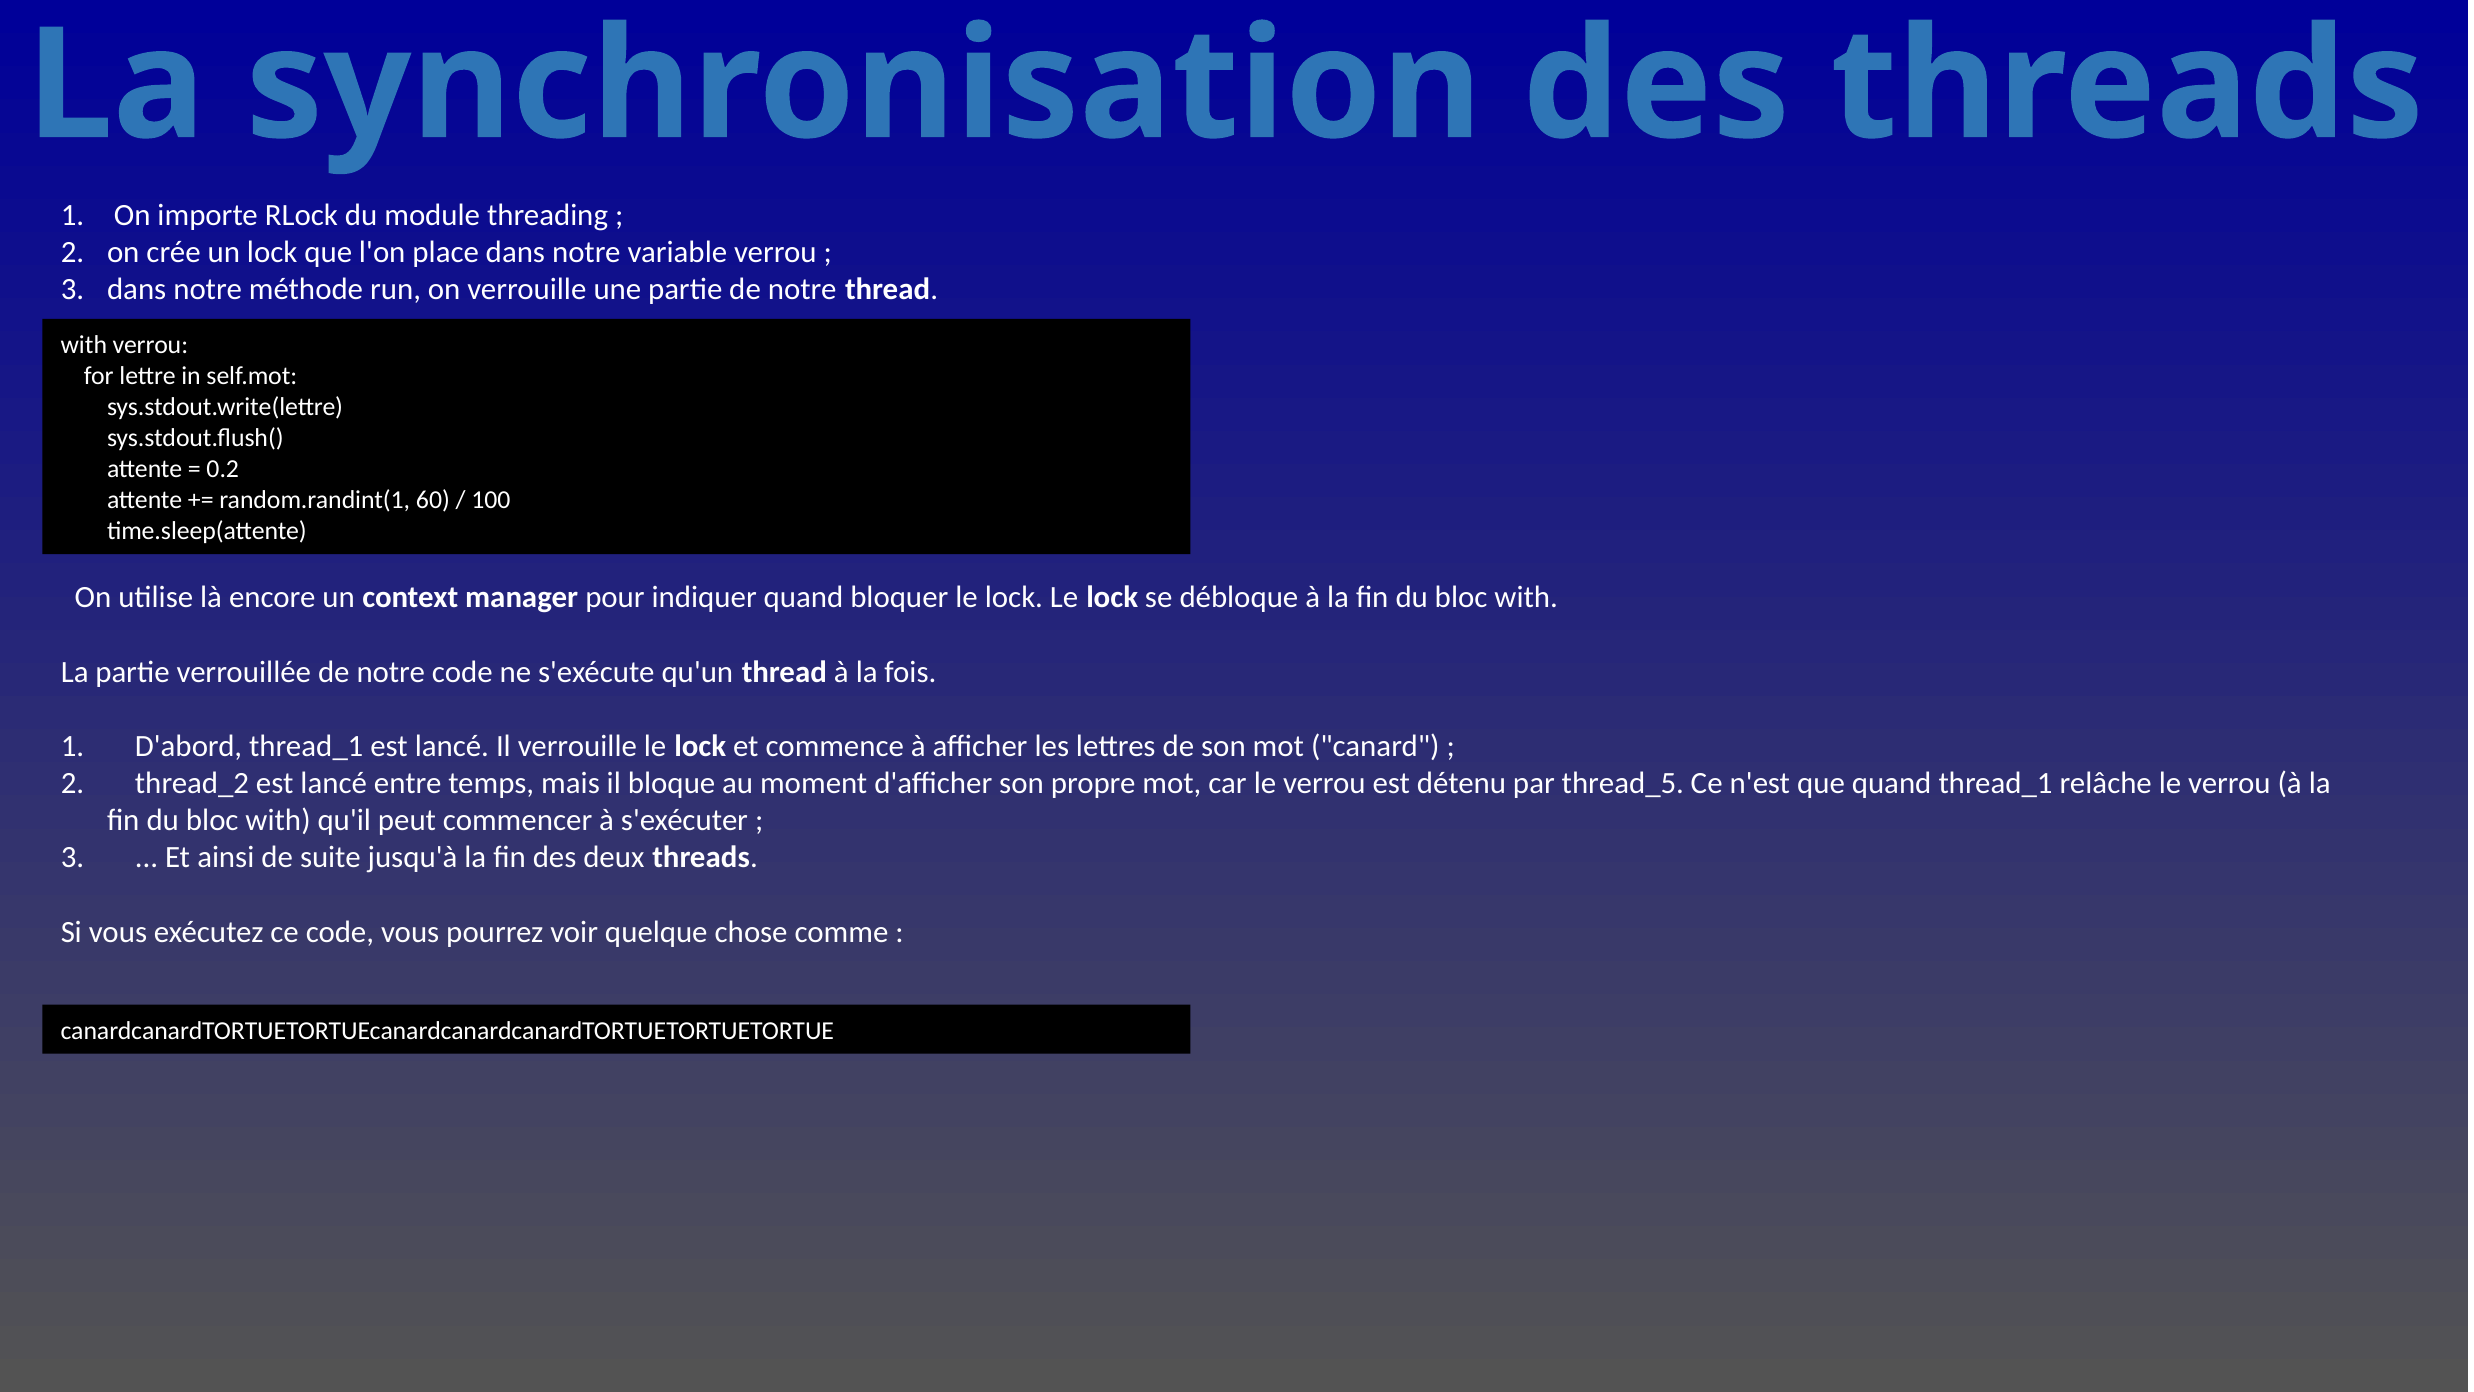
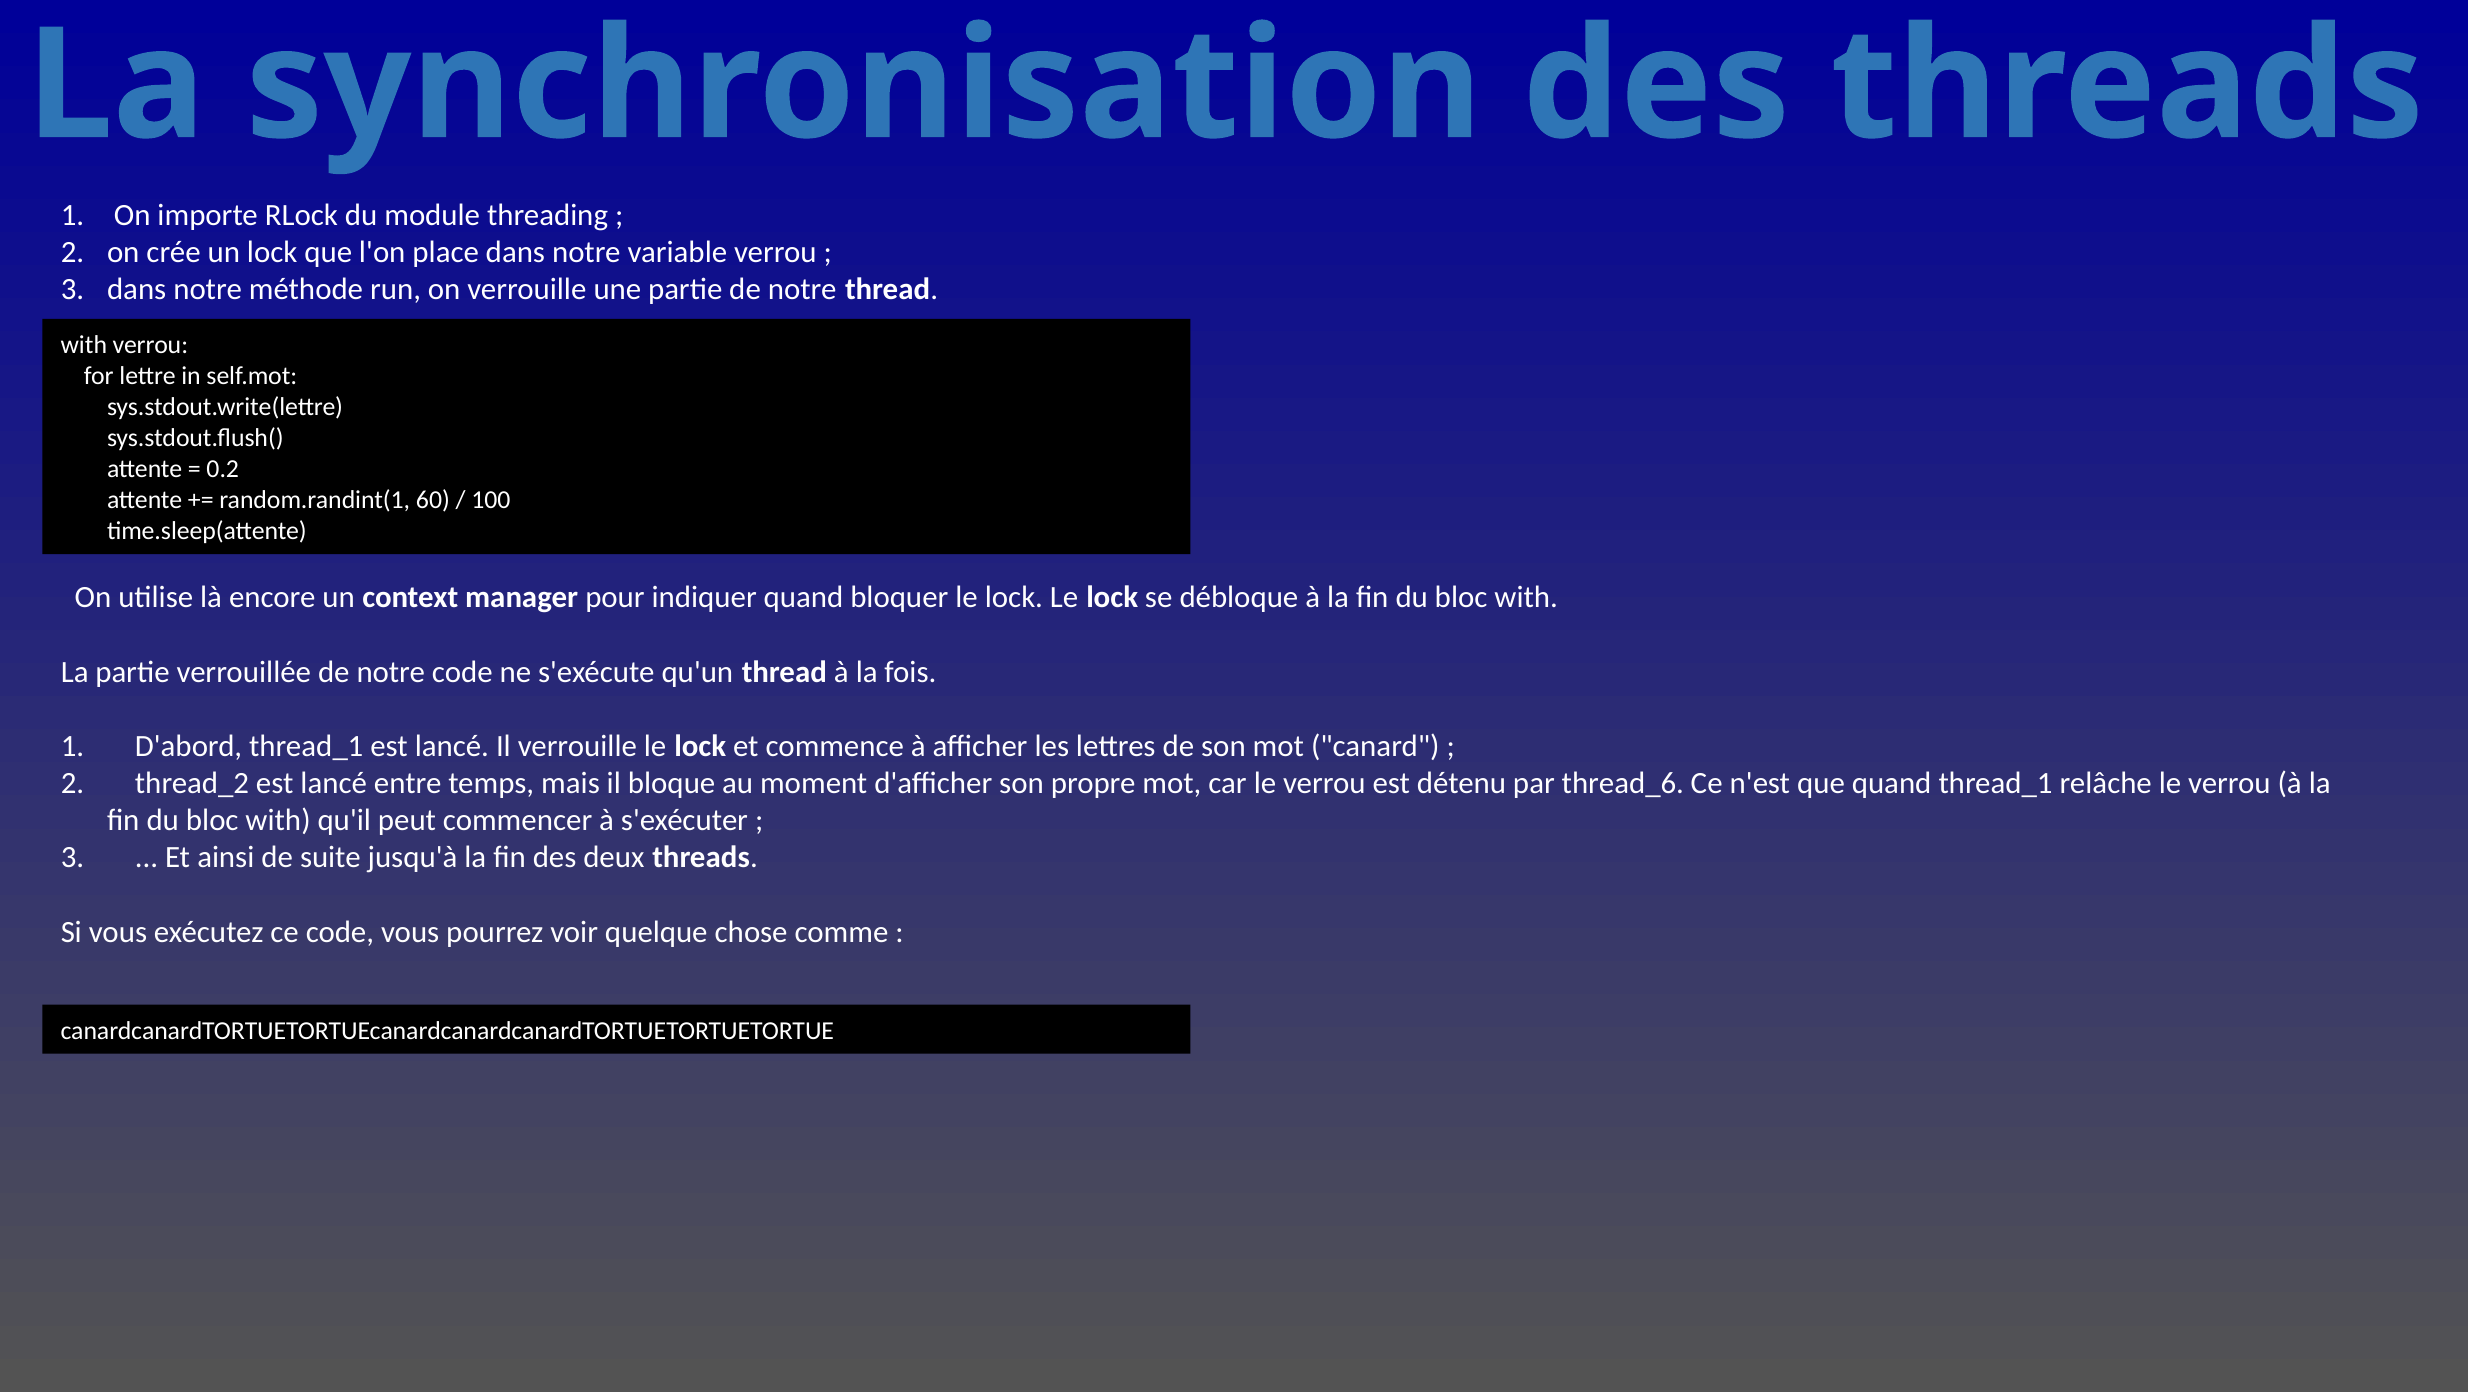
thread_5: thread_5 -> thread_6
